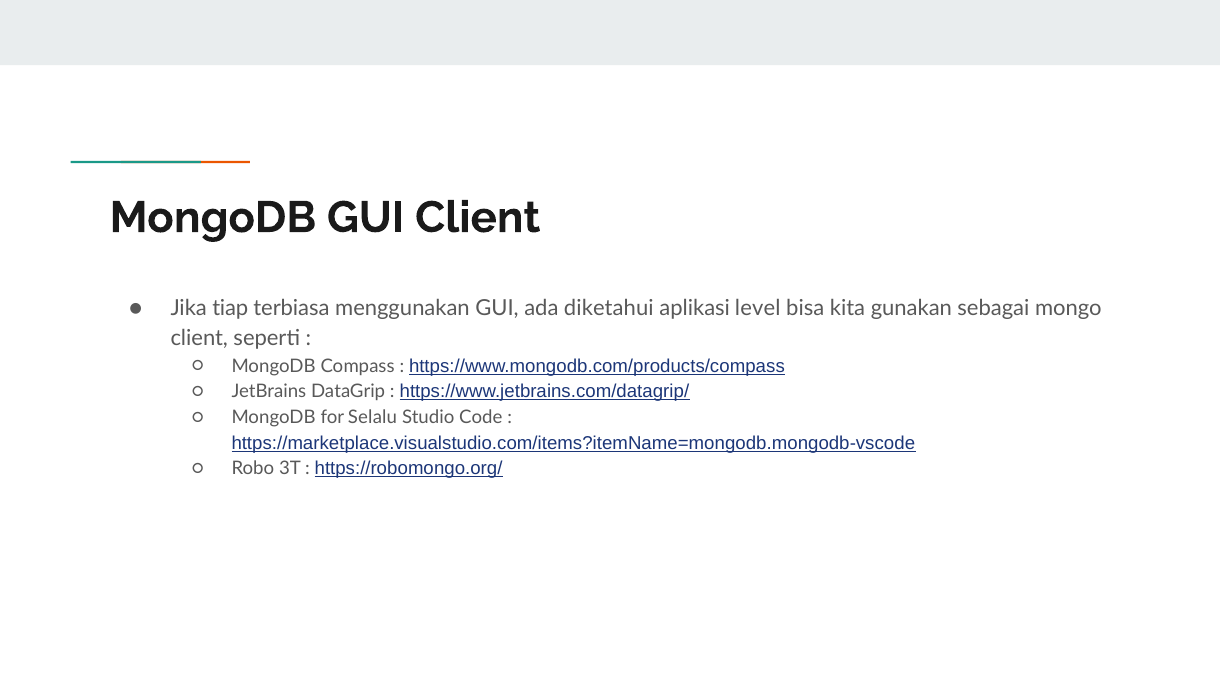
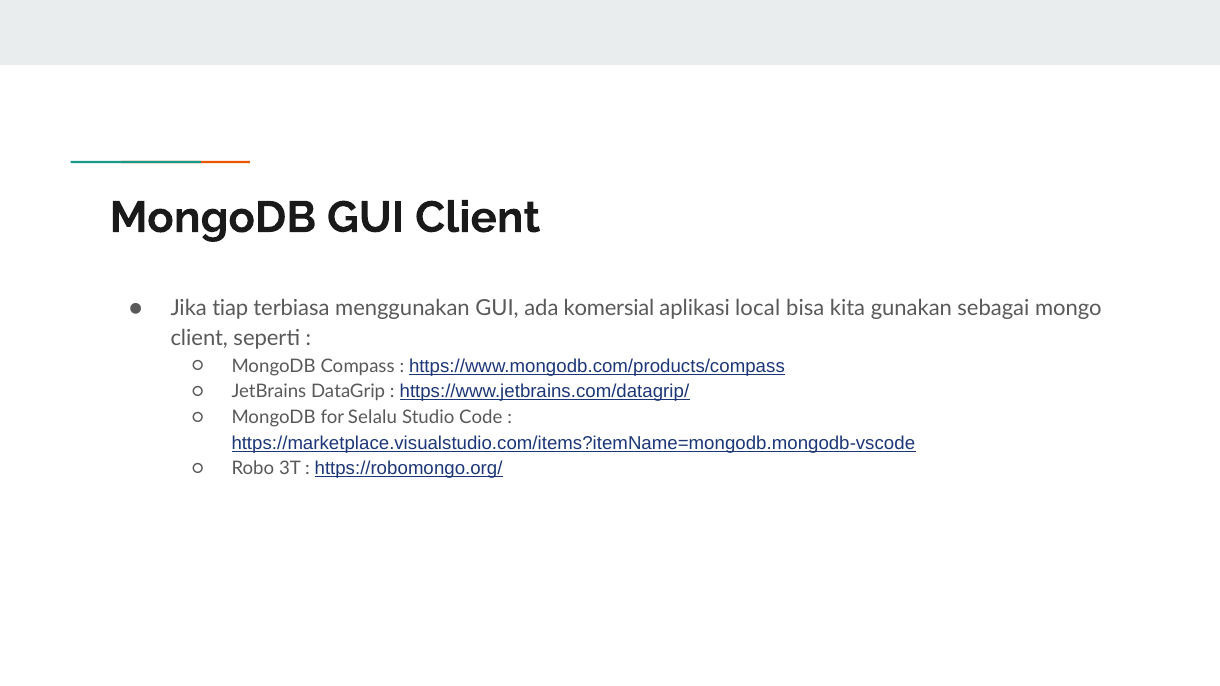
diketahui: diketahui -> komersial
level: level -> local
